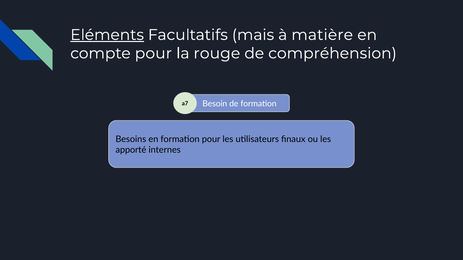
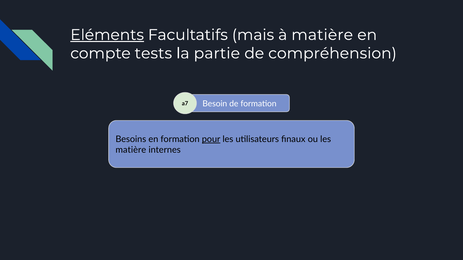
compte pour: pour -> tests
rouge: rouge -> partie
pour at (211, 139) underline: none -> present
apporté at (131, 150): apporté -> matière
